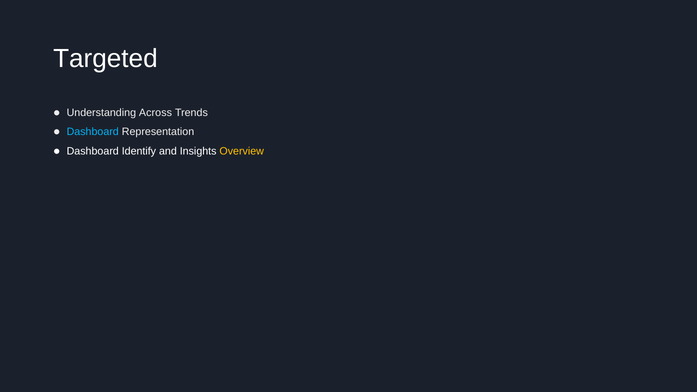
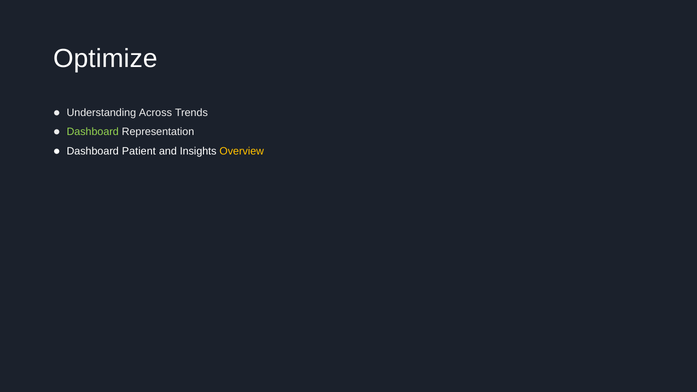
Targeted: Targeted -> Optimize
Dashboard at (93, 132) colour: light blue -> light green
Identify: Identify -> Patient
